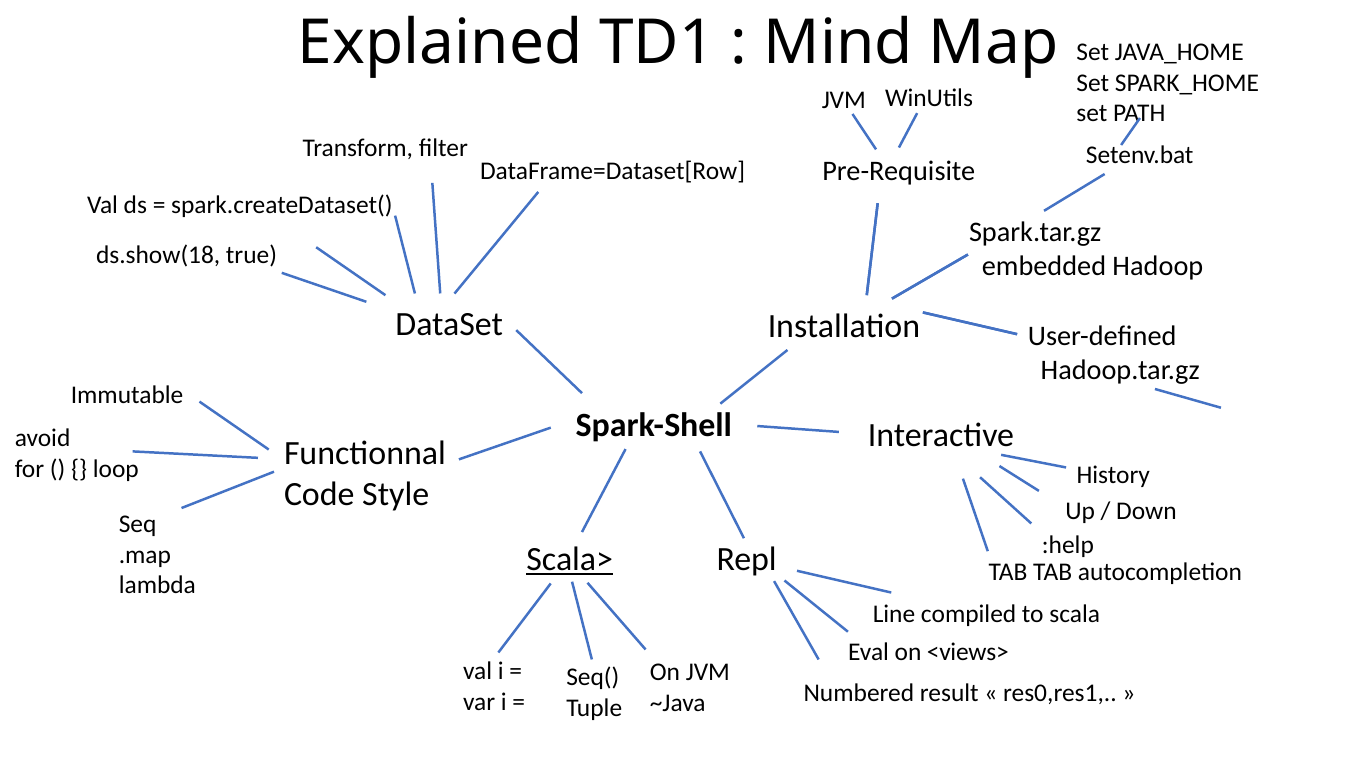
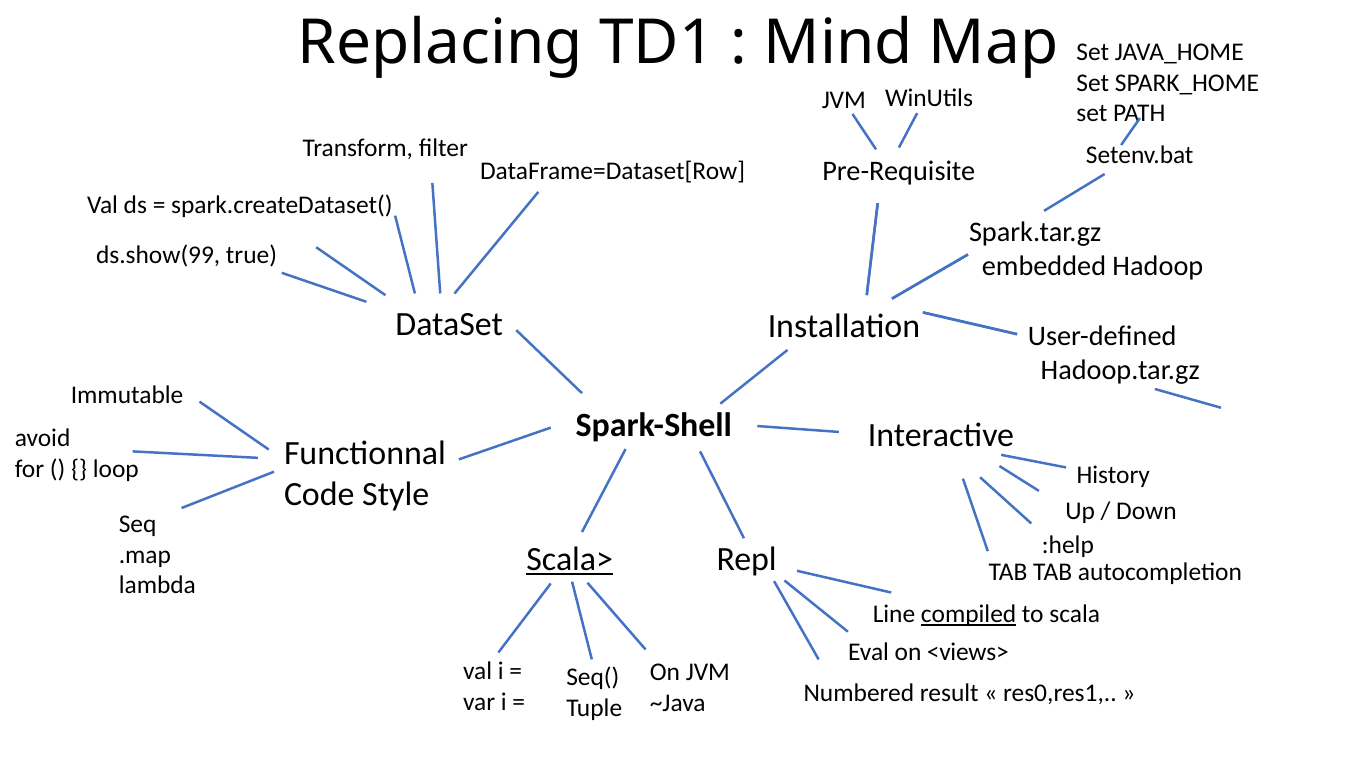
Explained: Explained -> Replacing
ds.show(18: ds.show(18 -> ds.show(99
compiled underline: none -> present
